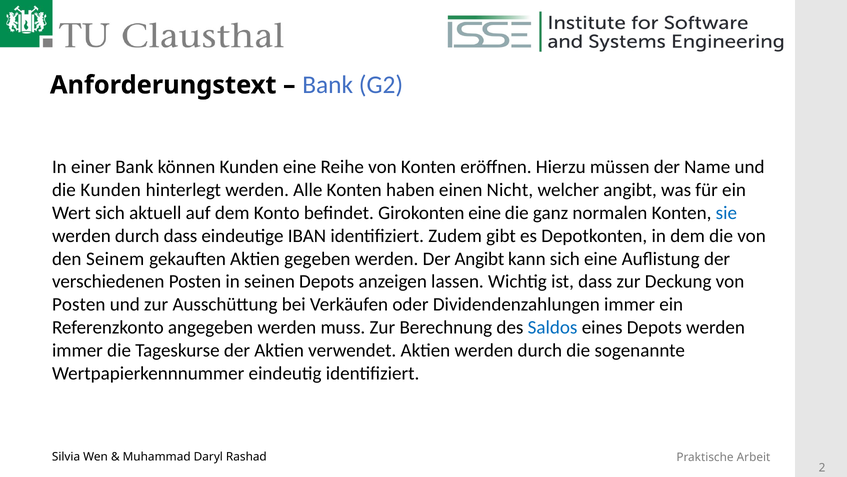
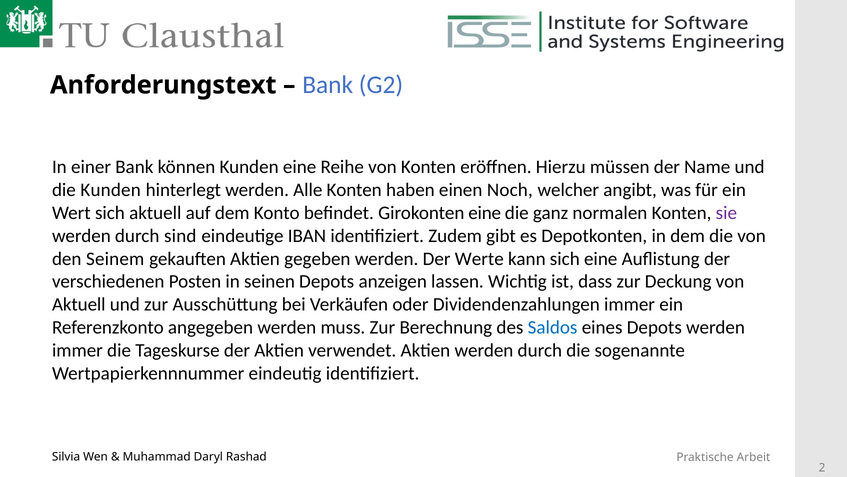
Nicht: Nicht -> Noch
sie colour: blue -> purple
durch dass: dass -> sind
Der Angibt: Angibt -> Werte
Posten at (79, 304): Posten -> Aktuell
